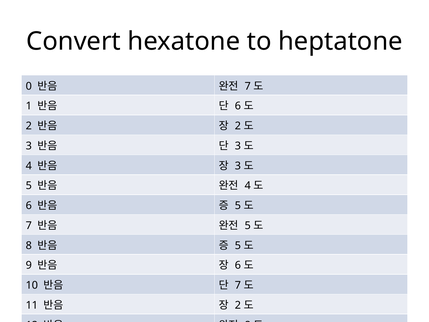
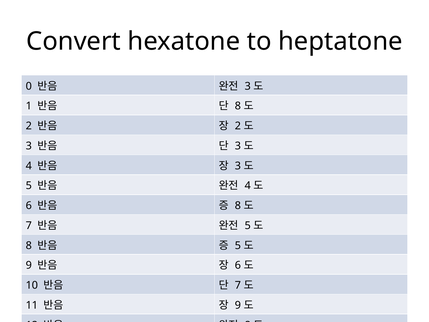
7 at (248, 86): 7 -> 3
6 at (238, 106): 6 -> 8
5 at (238, 206): 5 -> 8
2 at (238, 305): 2 -> 9
